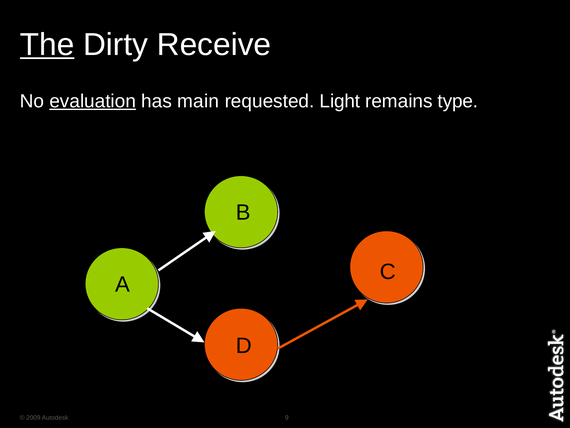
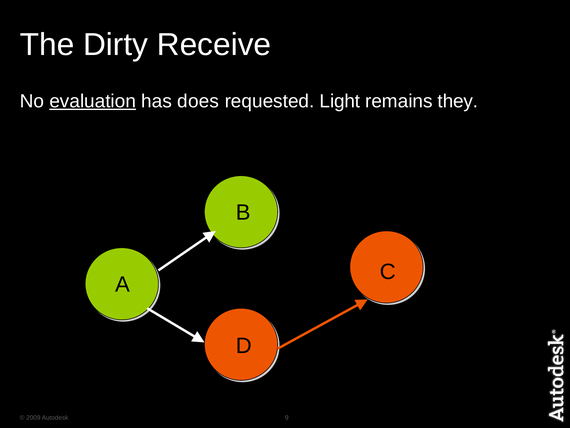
The underline: present -> none
main: main -> does
type: type -> they
